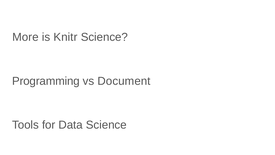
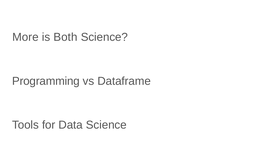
Knitr: Knitr -> Both
Document: Document -> Dataframe
